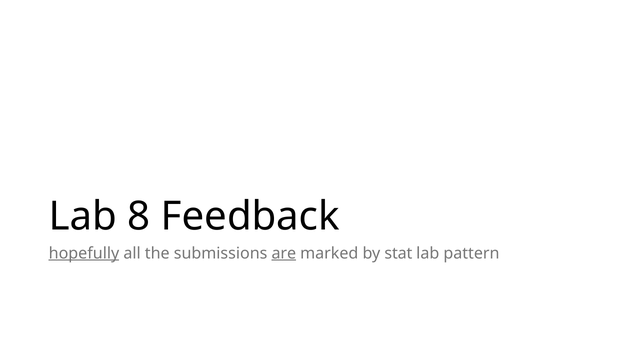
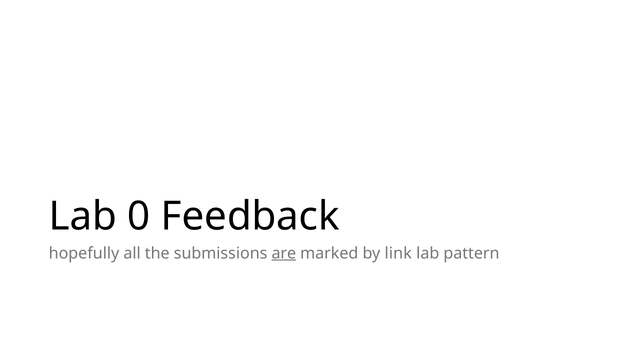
8: 8 -> 0
hopefully underline: present -> none
stat: stat -> link
